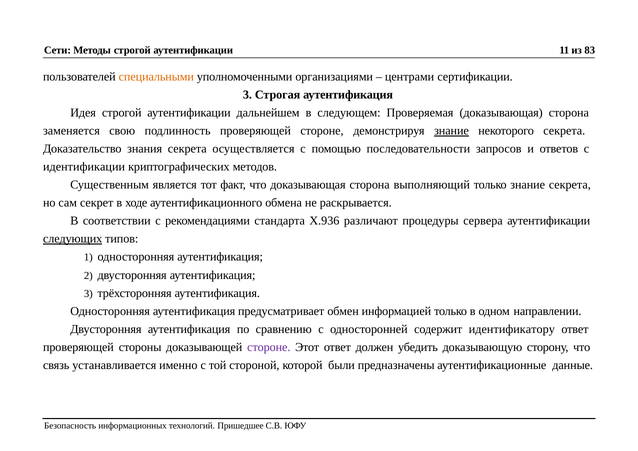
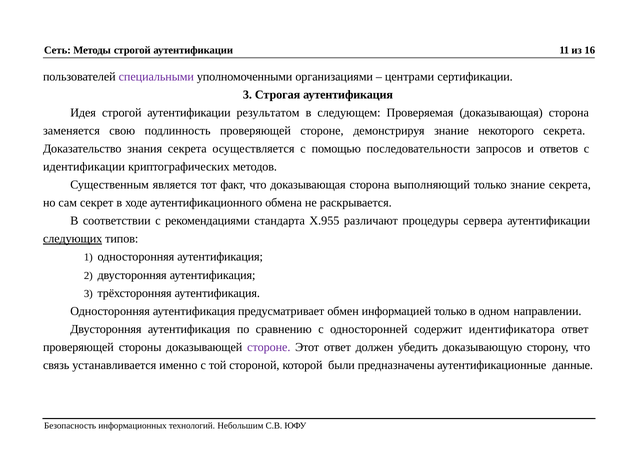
Сети: Сети -> Сеть
83: 83 -> 16
специальными colour: orange -> purple
дальнейшем: дальнейшем -> результатом
знание at (451, 131) underline: present -> none
Х.936: Х.936 -> Х.955
идентификатору: идентификатору -> идентификатора
Пришедшее: Пришедшее -> Небольшим
